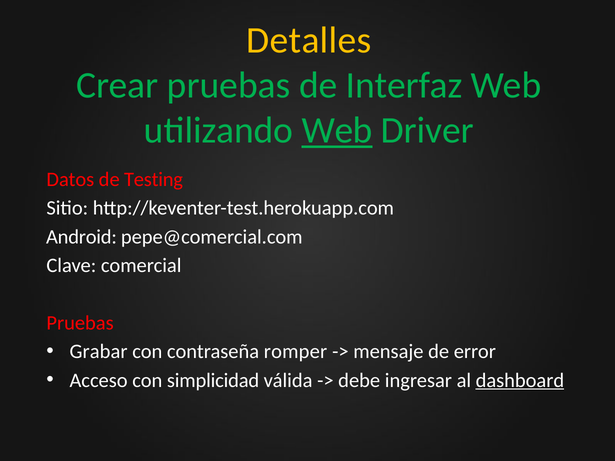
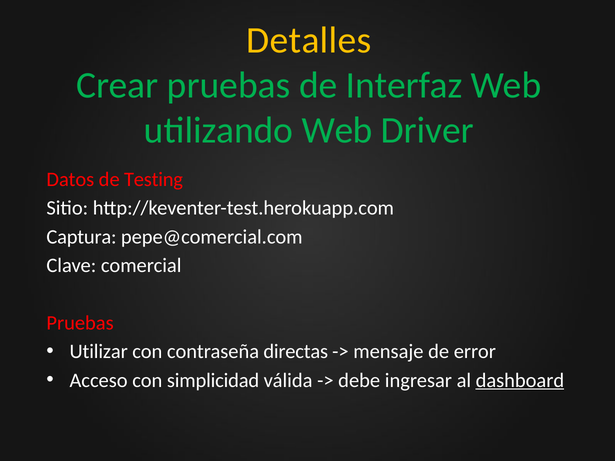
Web at (337, 131) underline: present -> none
Android: Android -> Captura
Grabar: Grabar -> Utilizar
romper: romper -> directas
